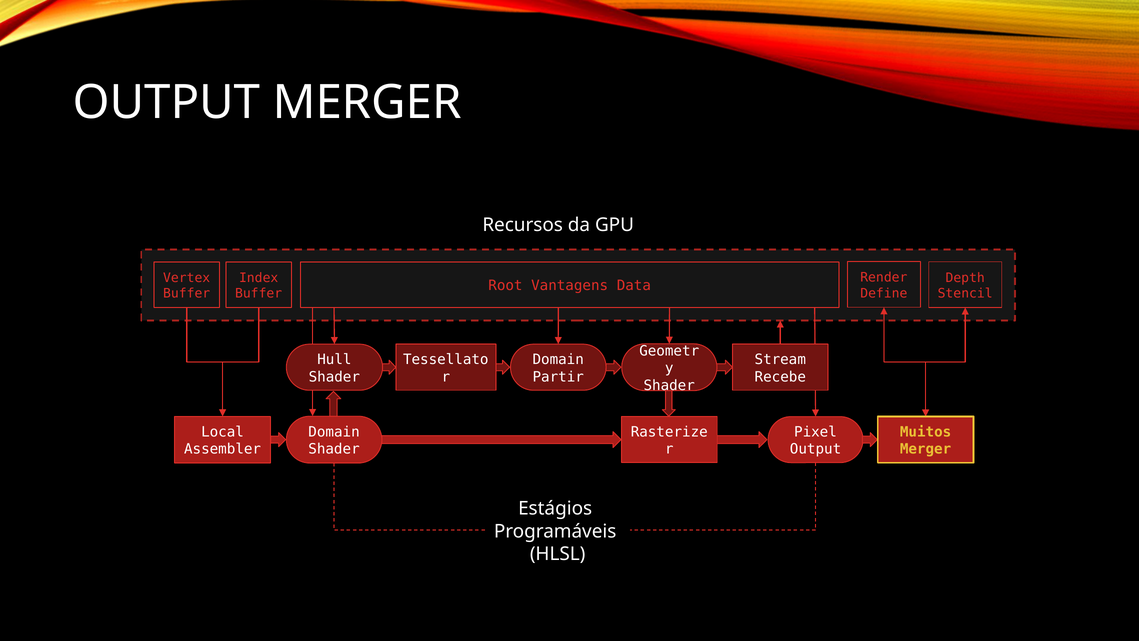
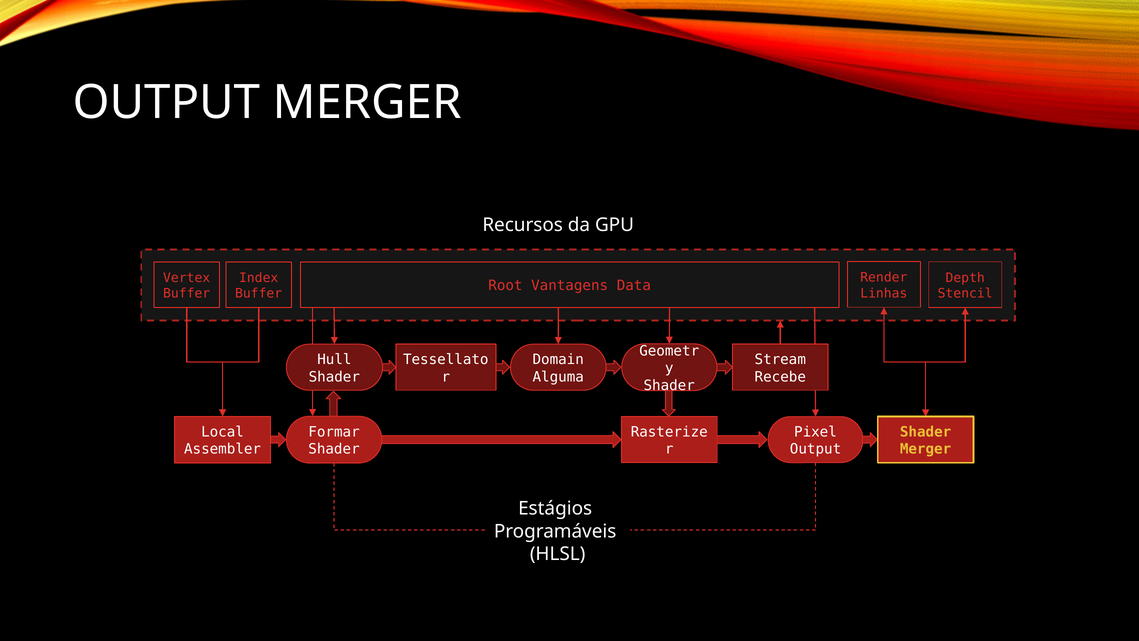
Define: Define -> Linhas
Partir: Partir -> Alguma
Domain at (334, 432): Domain -> Formar
Muitos at (926, 432): Muitos -> Shader
